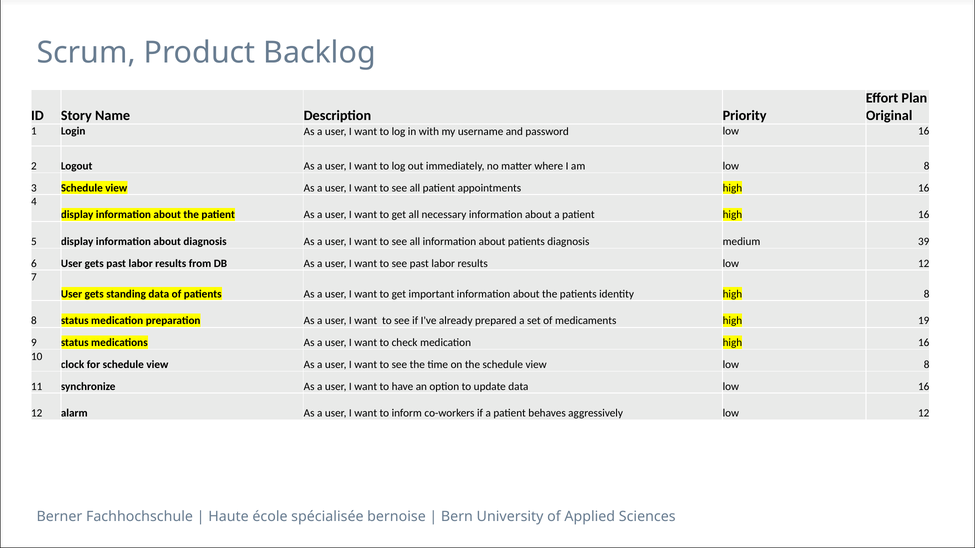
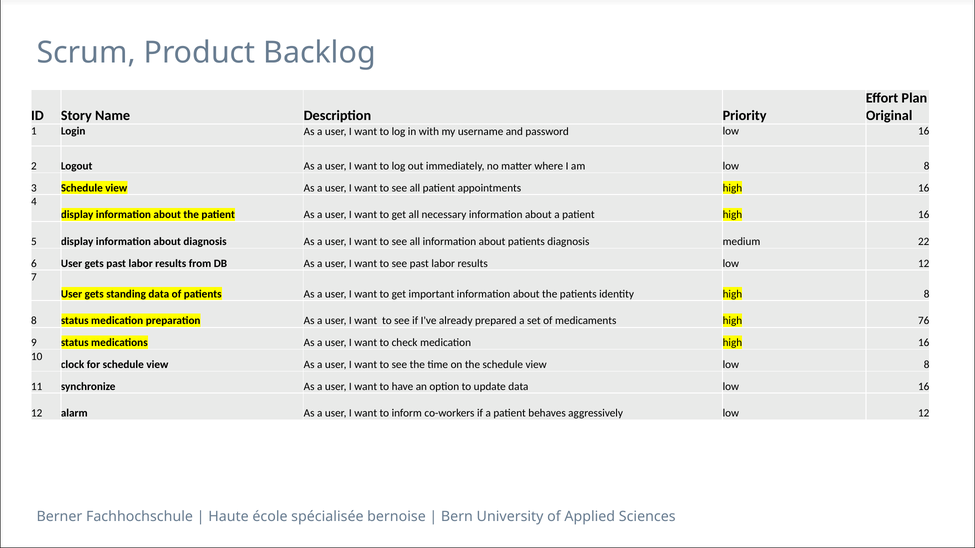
39: 39 -> 22
19: 19 -> 76
